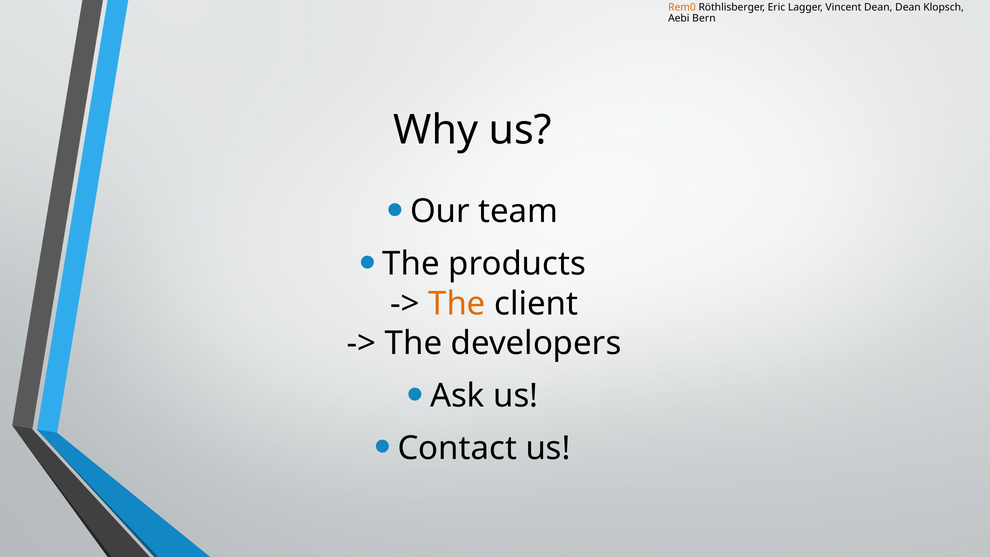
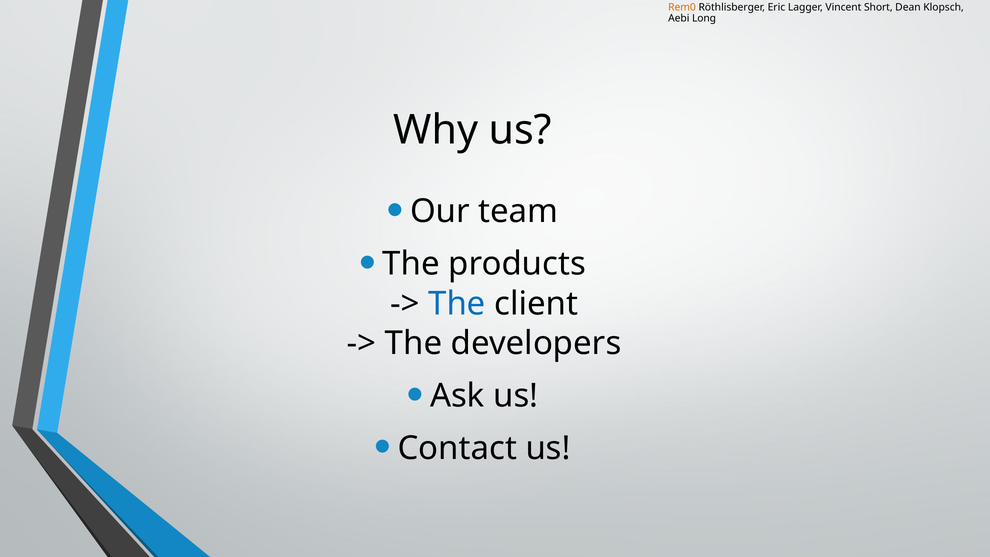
Vincent Dean: Dean -> Short
Bern: Bern -> Long
The at (457, 304) colour: orange -> blue
